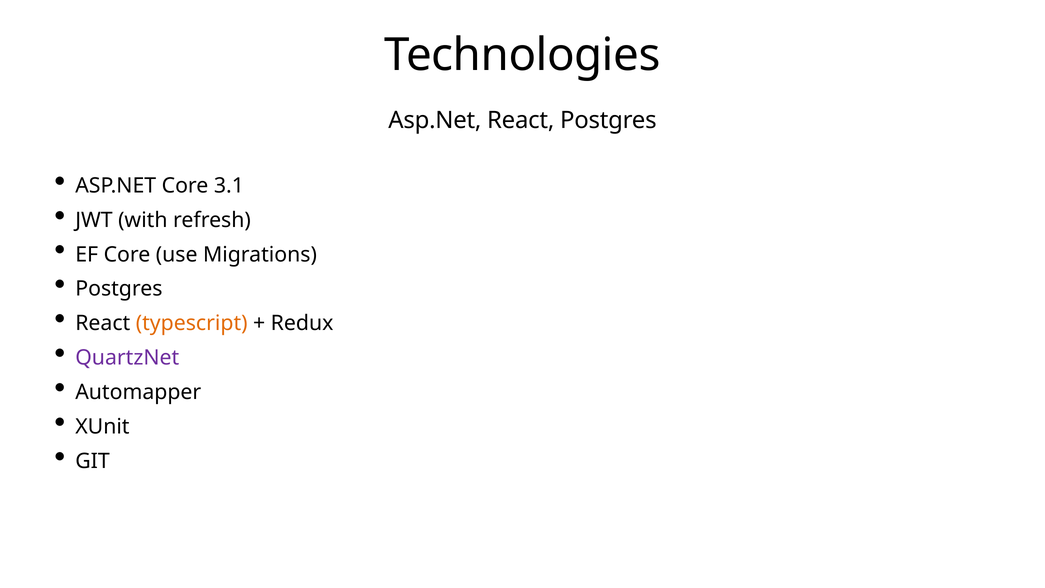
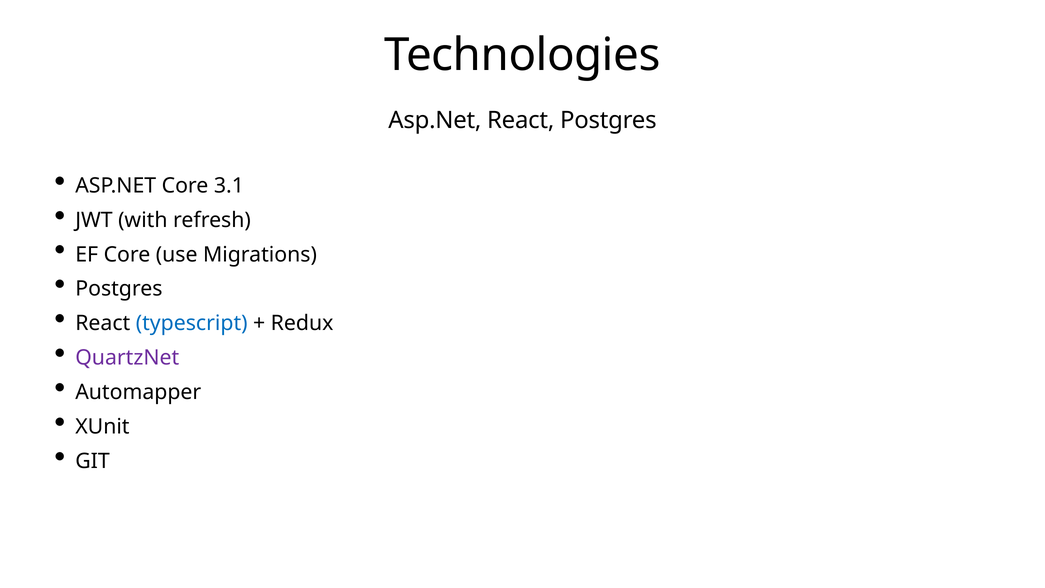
typescript colour: orange -> blue
